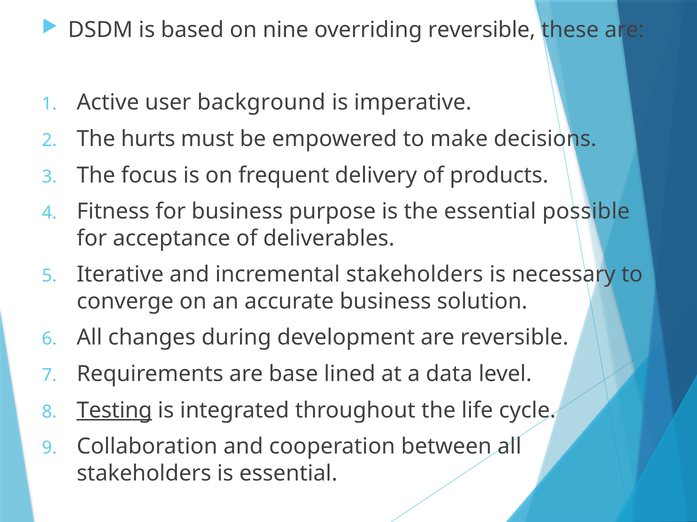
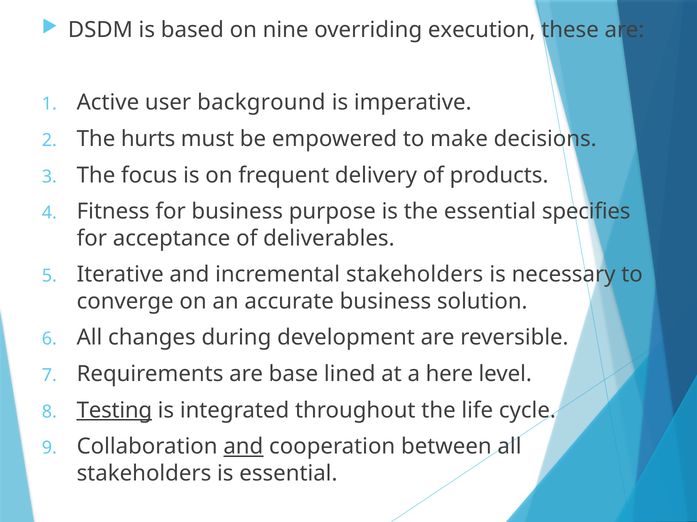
overriding reversible: reversible -> execution
possible: possible -> specifies
data: data -> here
and at (243, 447) underline: none -> present
